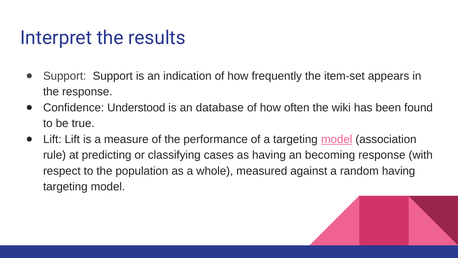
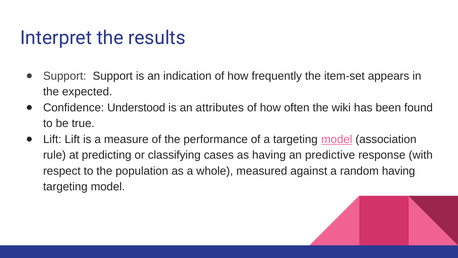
the response: response -> expected
database: database -> attributes
becoming: becoming -> predictive
